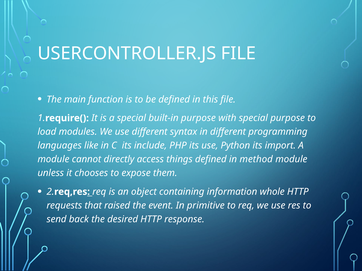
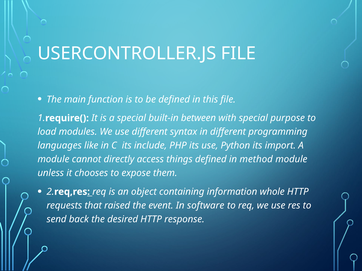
built-in purpose: purpose -> between
primitive: primitive -> software
